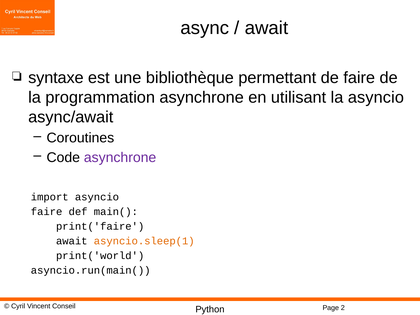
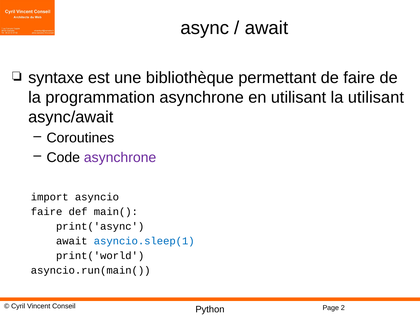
la asyncio: asyncio -> utilisant
print('faire: print('faire -> print('async
asyncio.sleep(1 colour: orange -> blue
